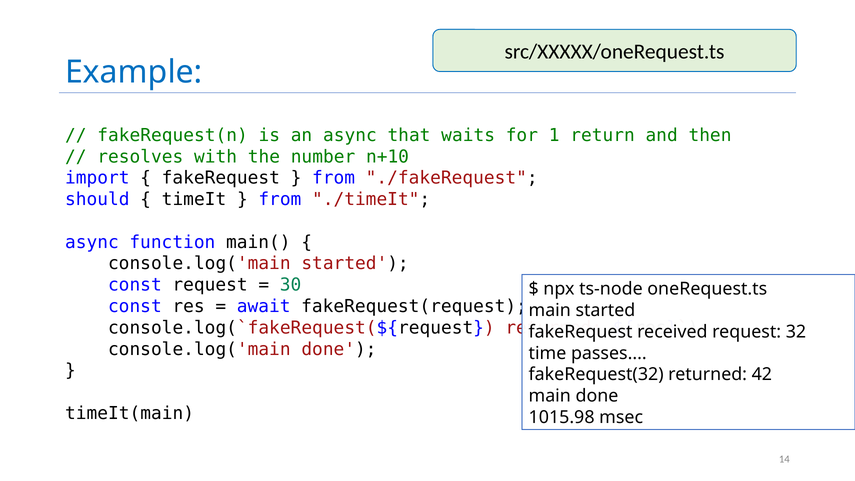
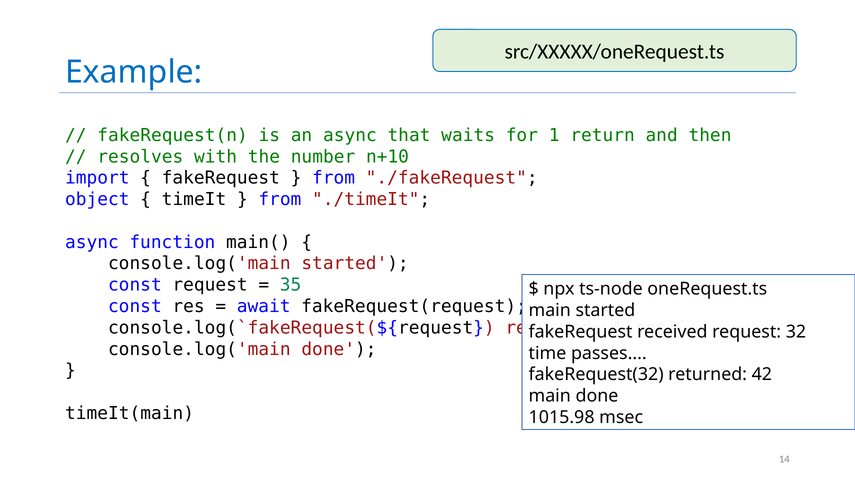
should: should -> object
30: 30 -> 35
